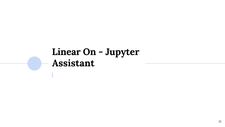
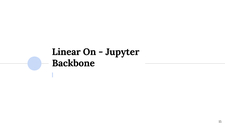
Assistant: Assistant -> Backbone
